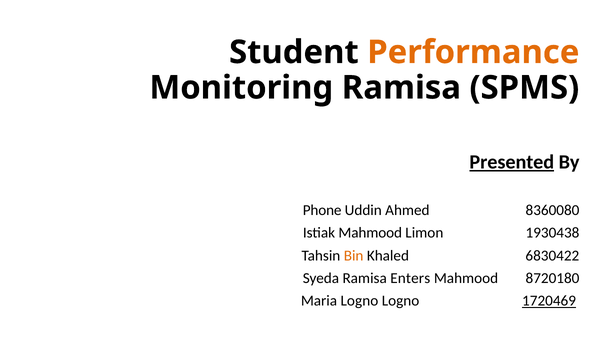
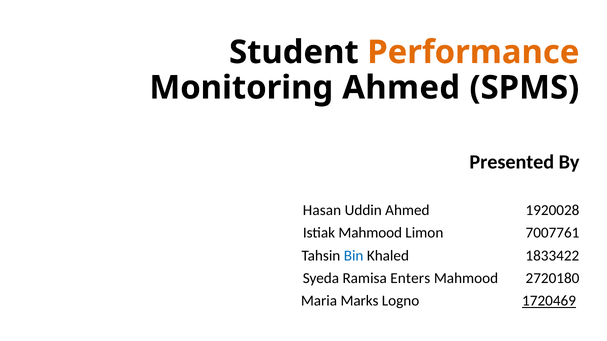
Monitoring Ramisa: Ramisa -> Ahmed
Presented underline: present -> none
Phone: Phone -> Hasan
8360080: 8360080 -> 1920028
1930438: 1930438 -> 7007761
Bin colour: orange -> blue
6830422: 6830422 -> 1833422
8720180: 8720180 -> 2720180
Maria Logno: Logno -> Marks
